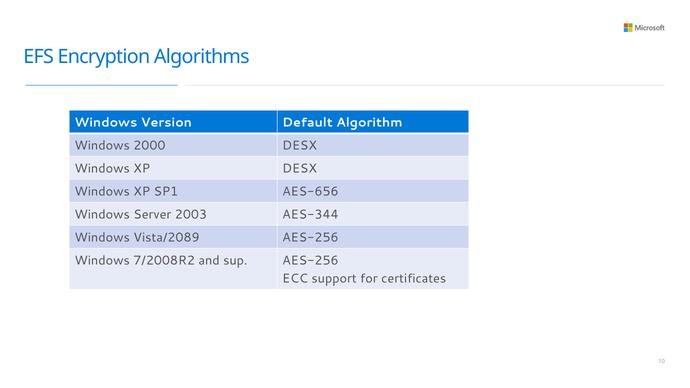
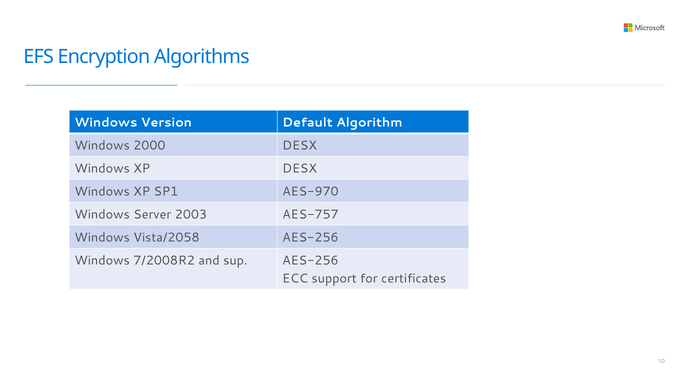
AES-656: AES-656 -> AES-970
AES-344: AES-344 -> AES-757
Vista/2089: Vista/2089 -> Vista/2058
